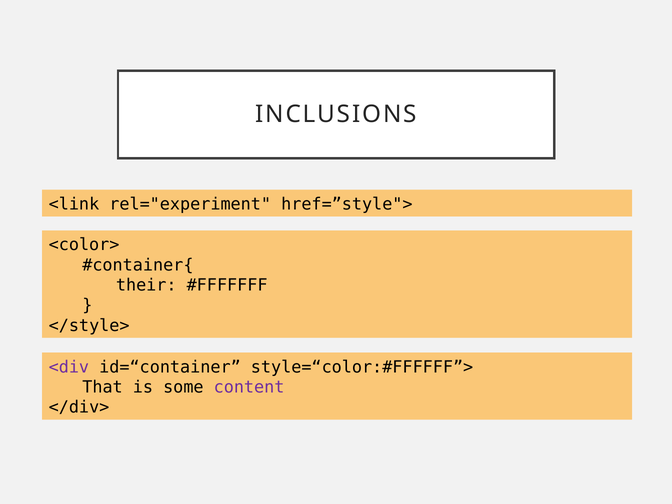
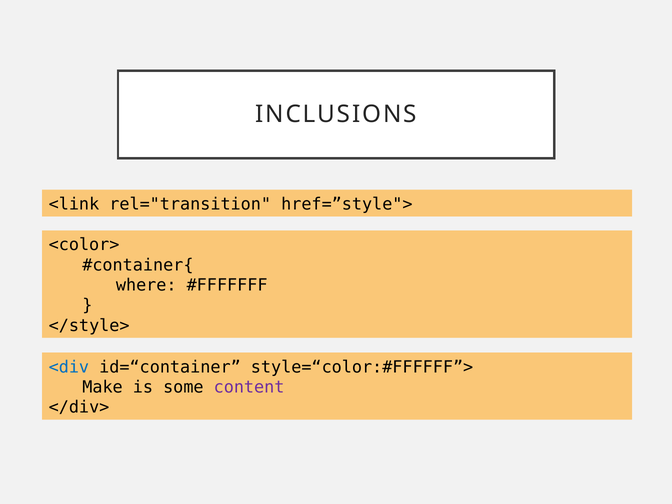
rel="experiment: rel="experiment -> rel="transition
their: their -> where
<div colour: purple -> blue
That: That -> Make
